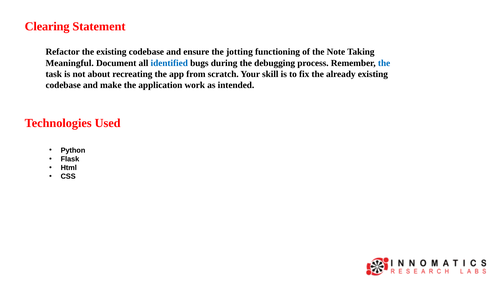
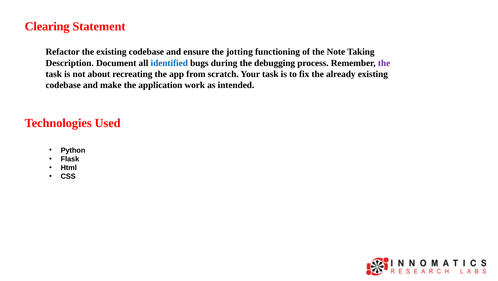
Meaningful: Meaningful -> Description
the at (384, 63) colour: blue -> purple
Your skill: skill -> task
